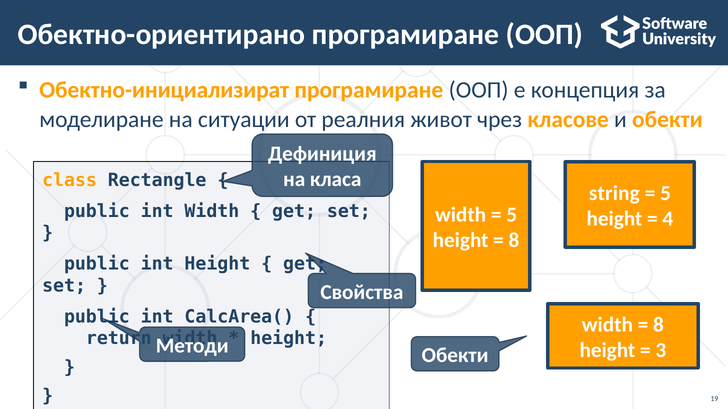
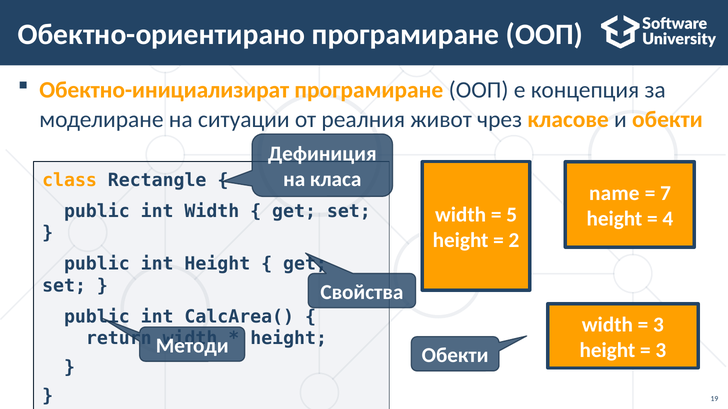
string: string -> name
5 at (666, 193): 5 -> 7
8 at (514, 240): 8 -> 2
8 at (658, 325): 8 -> 3
